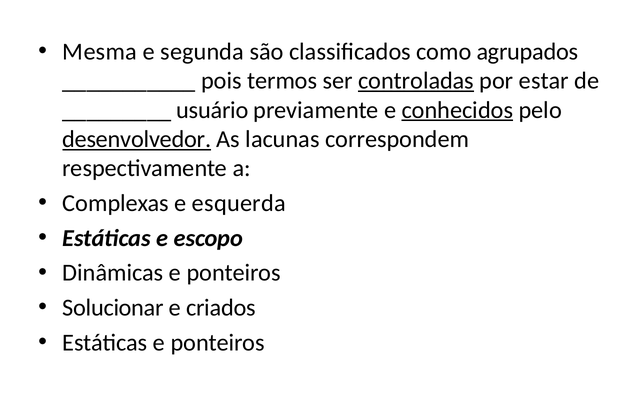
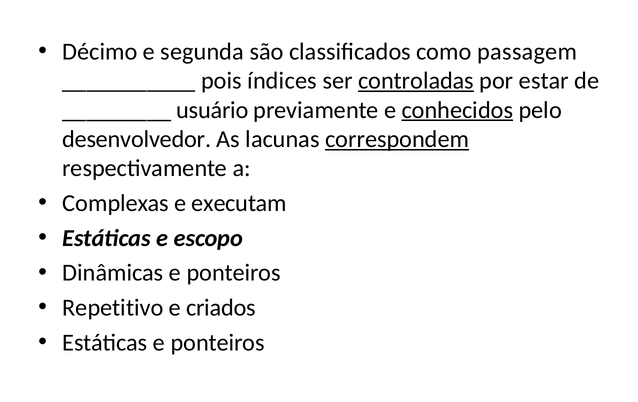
Mesma: Mesma -> Décimo
agrupados: agrupados -> passagem
termos: termos -> índices
desenvolvedor underline: present -> none
correspondem underline: none -> present
esquerda: esquerda -> executam
Solucionar: Solucionar -> Repetitivo
